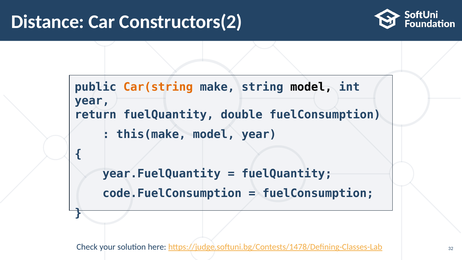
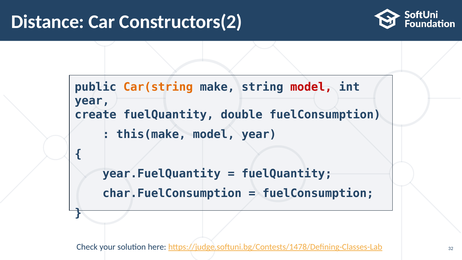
model at (311, 87) colour: black -> red
return: return -> create
code.FuelConsumption: code.FuelConsumption -> char.FuelConsumption
